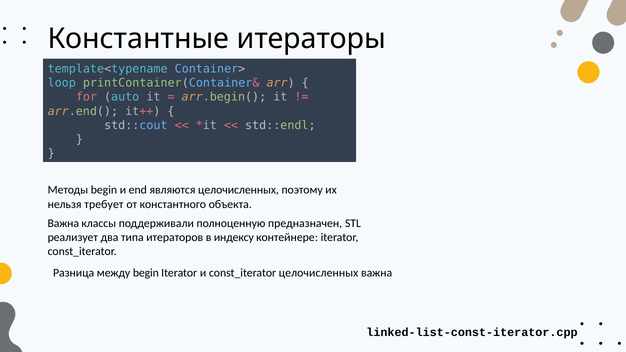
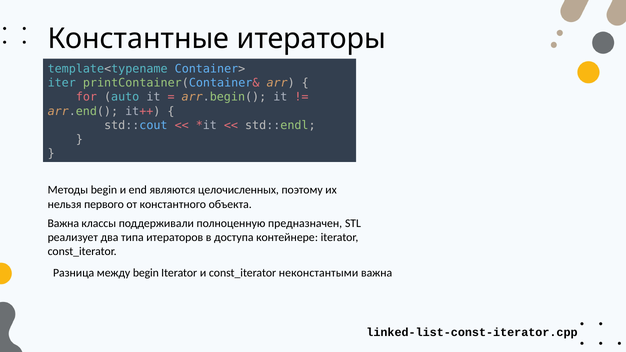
loop: loop -> iter
требует: требует -> первого
индексу: индексу -> доступа
const_iterator целочисленных: целочисленных -> неконстантыми
